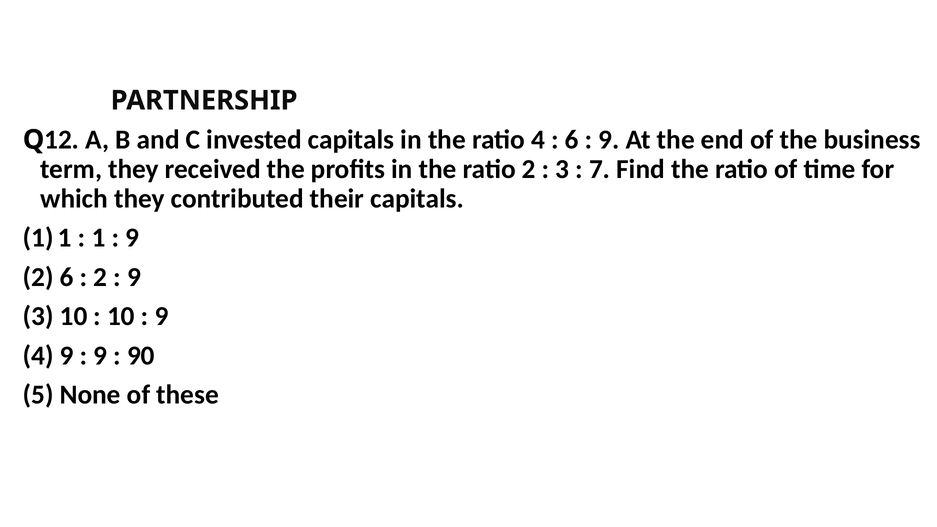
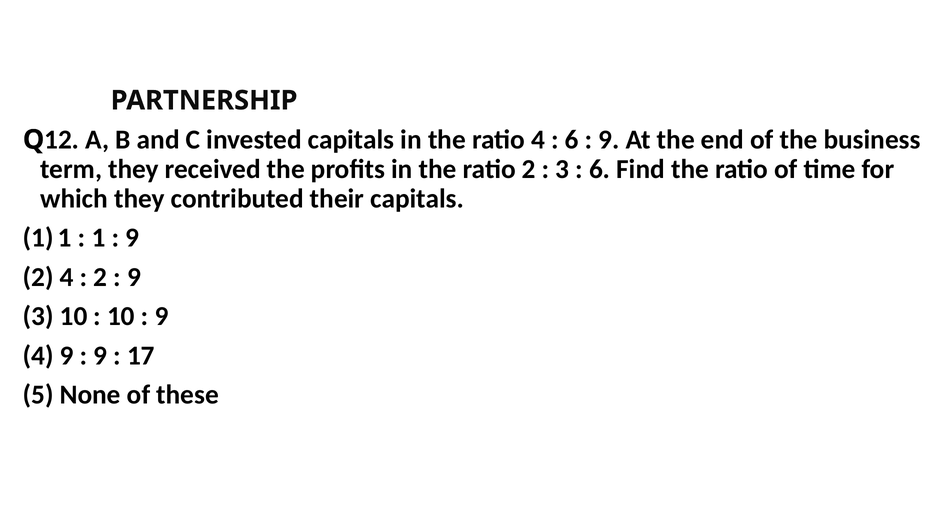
7 at (600, 169): 7 -> 6
2 6: 6 -> 4
90: 90 -> 17
